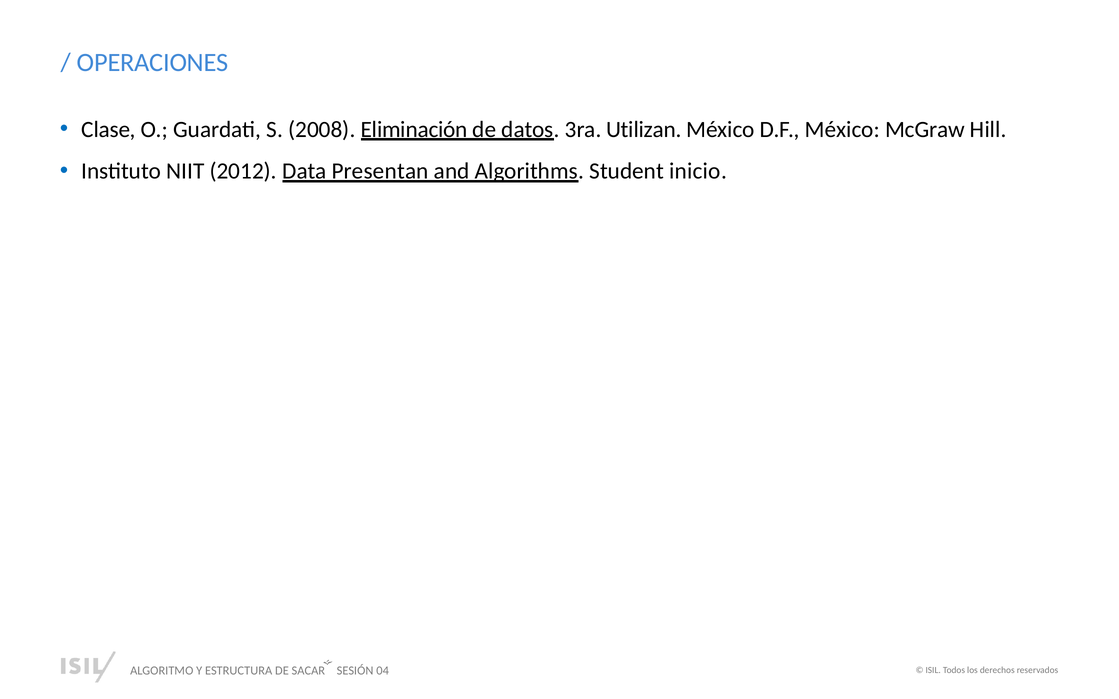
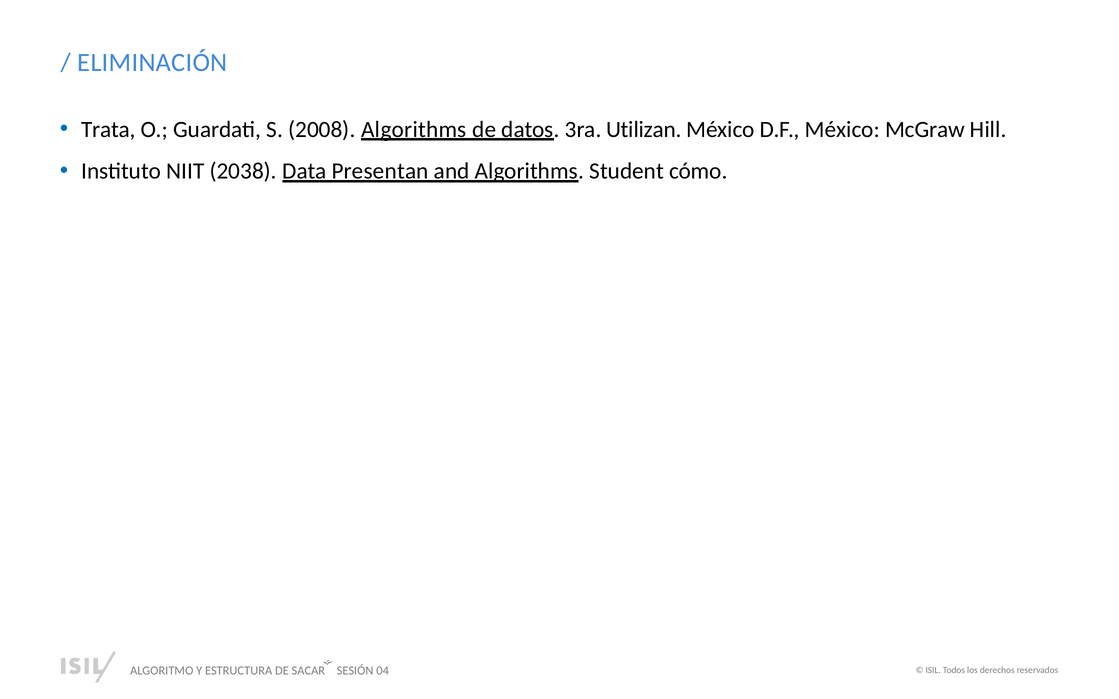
OPERACIONES: OPERACIONES -> ELIMINACIÓN
Clase: Clase -> Trata
2008 Eliminación: Eliminación -> Algorithms
2012: 2012 -> 2038
inicio: inicio -> cómo
